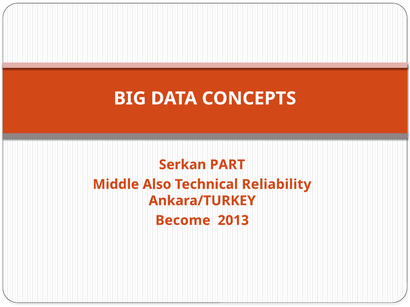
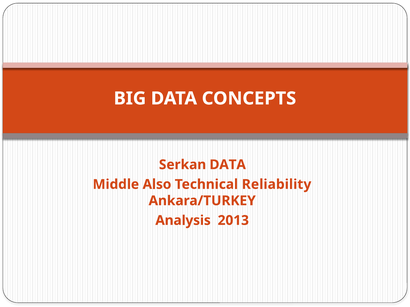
Serkan PART: PART -> DATA
Become: Become -> Analysis
